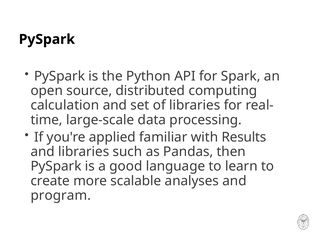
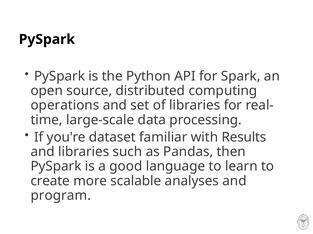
calculation: calculation -> operations
applied: applied -> dataset
